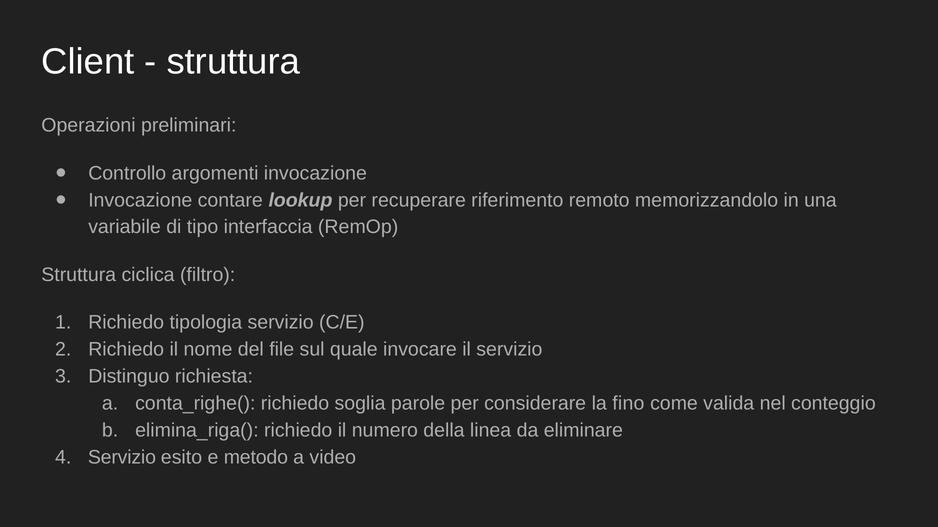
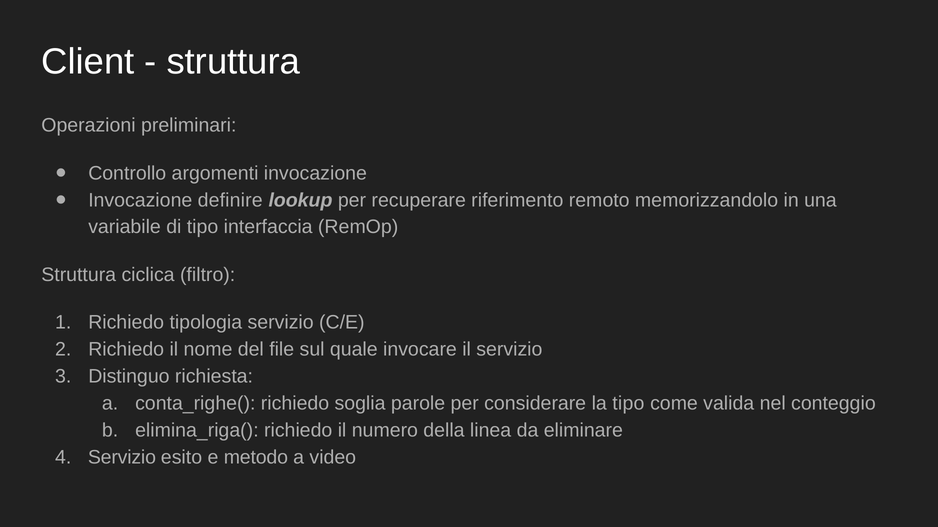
contare: contare -> definire
la fino: fino -> tipo
